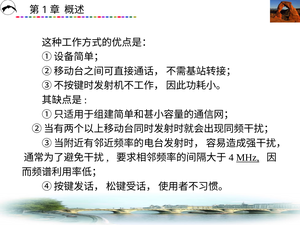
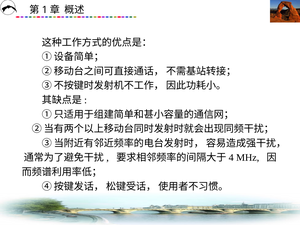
MHz underline: present -> none
